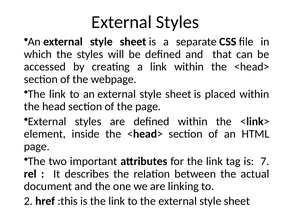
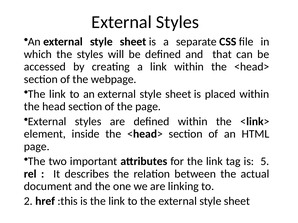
7: 7 -> 5
